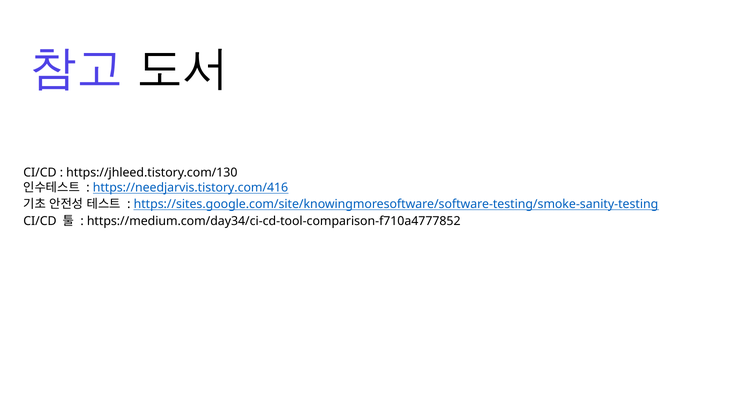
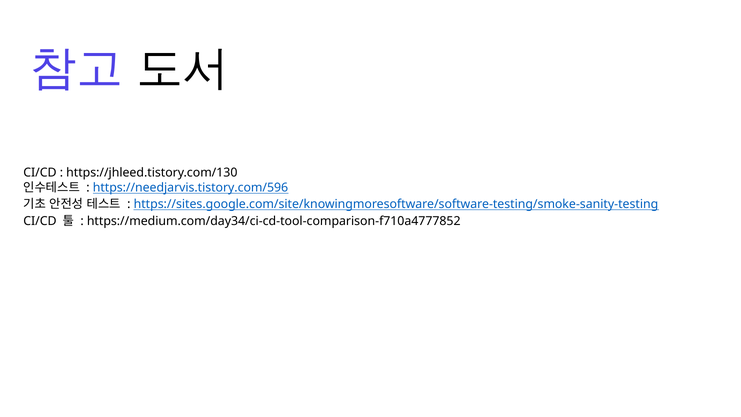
https://needjarvis.tistory.com/416: https://needjarvis.tistory.com/416 -> https://needjarvis.tistory.com/596
